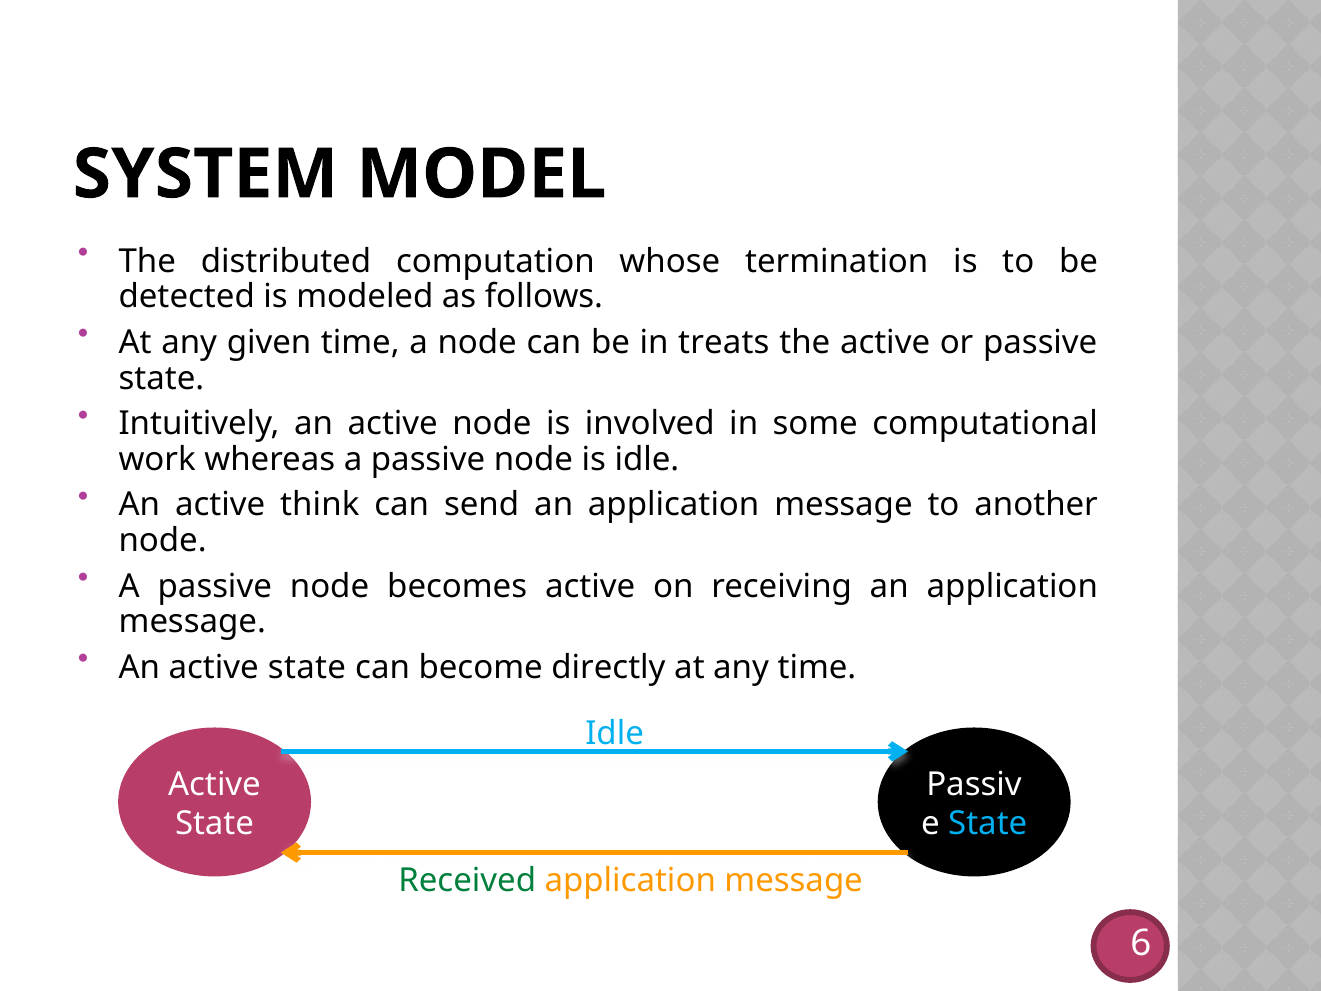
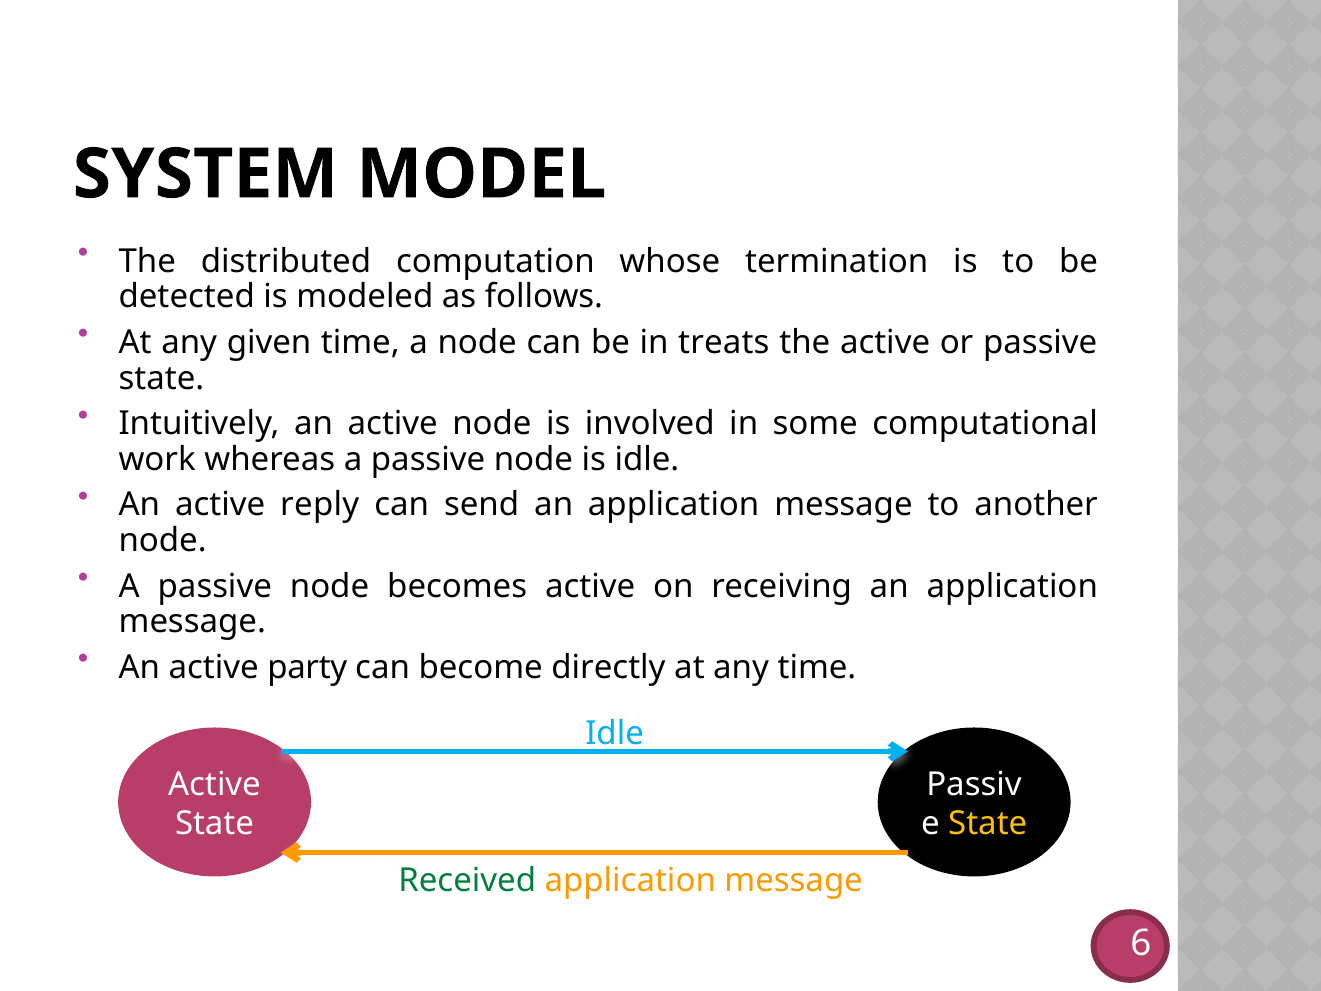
think: think -> reply
An active state: state -> party
State at (988, 824) colour: light blue -> yellow
